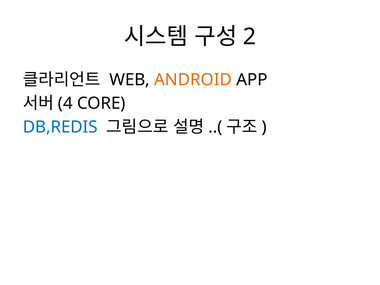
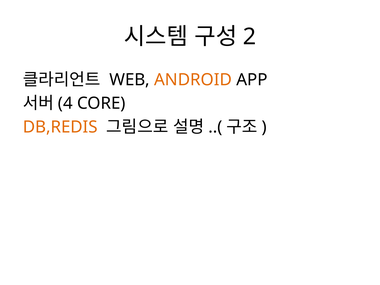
DB,REDIS colour: blue -> orange
